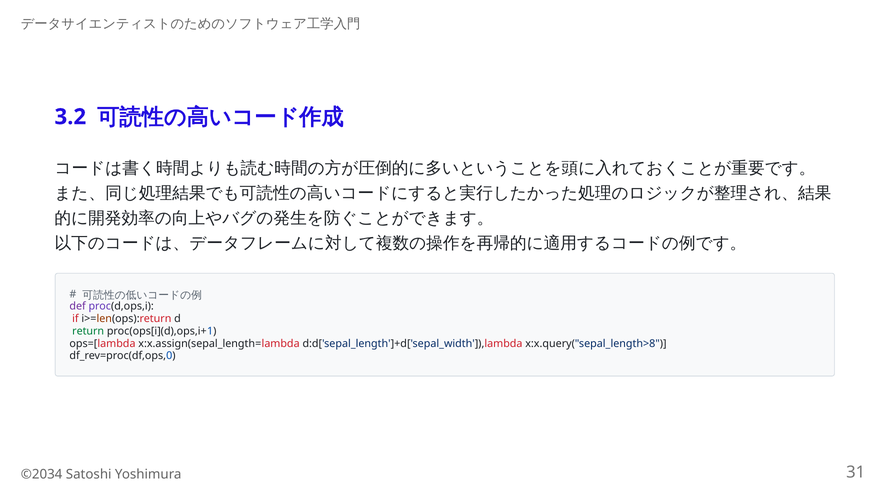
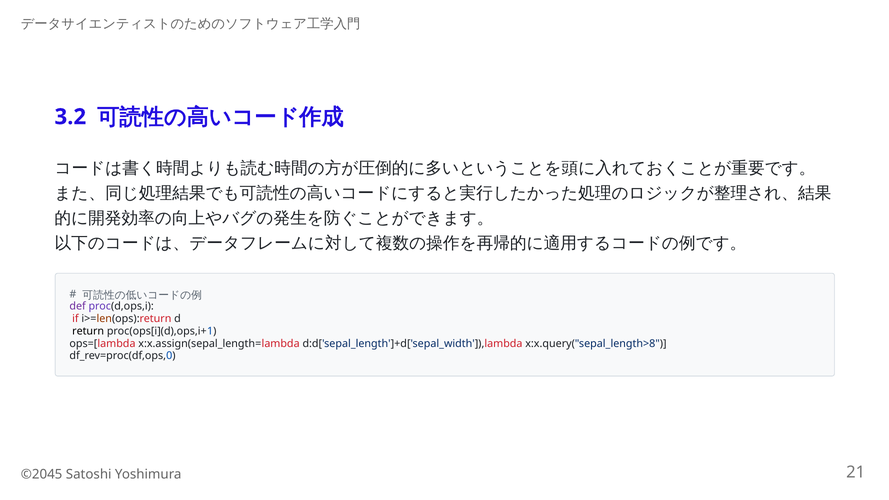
return colour: green -> black
©2034: ©2034 -> ©2045
31: 31 -> 21
